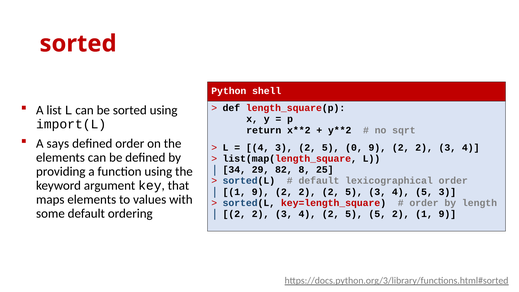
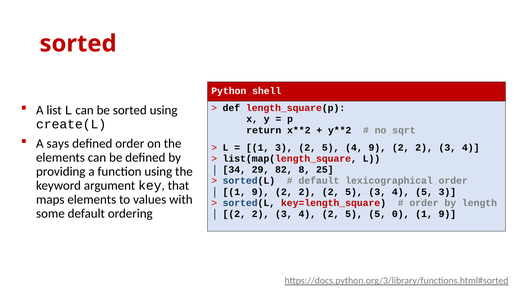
import(L: import(L -> create(L
4 at (258, 148): 4 -> 1
5 0: 0 -> 4
5 2: 2 -> 0
